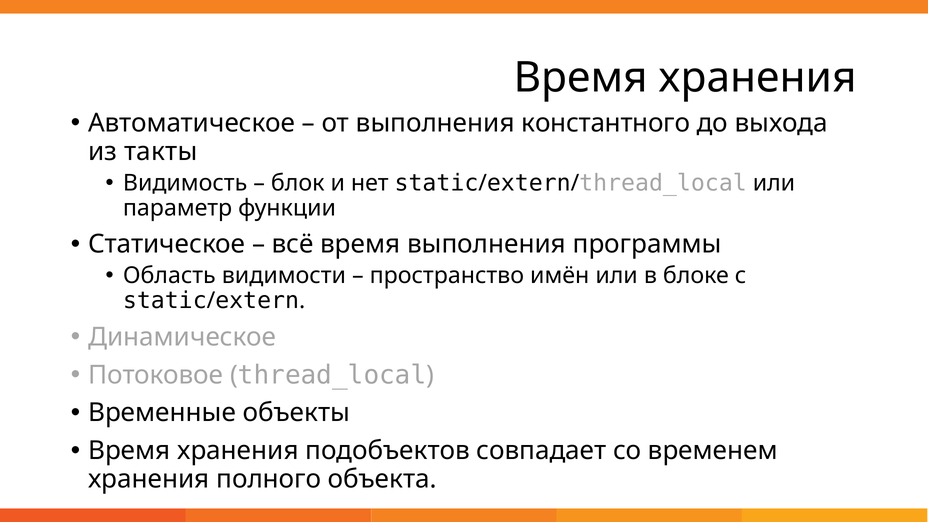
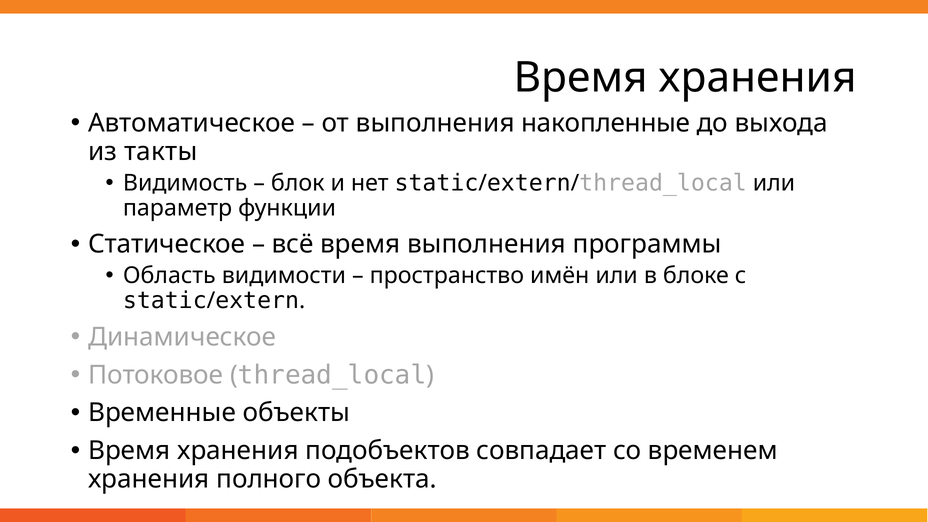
константного: константного -> накопленные
